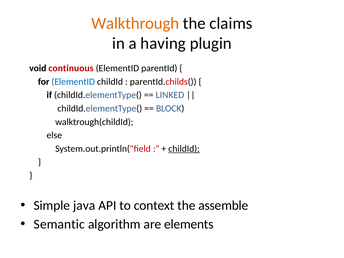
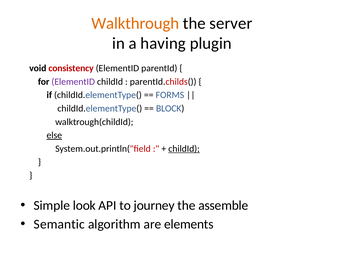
claims: claims -> server
continuous: continuous -> consistency
ElementID at (73, 82) colour: blue -> purple
LINKED: LINKED -> FORMS
else underline: none -> present
java: java -> look
context: context -> journey
